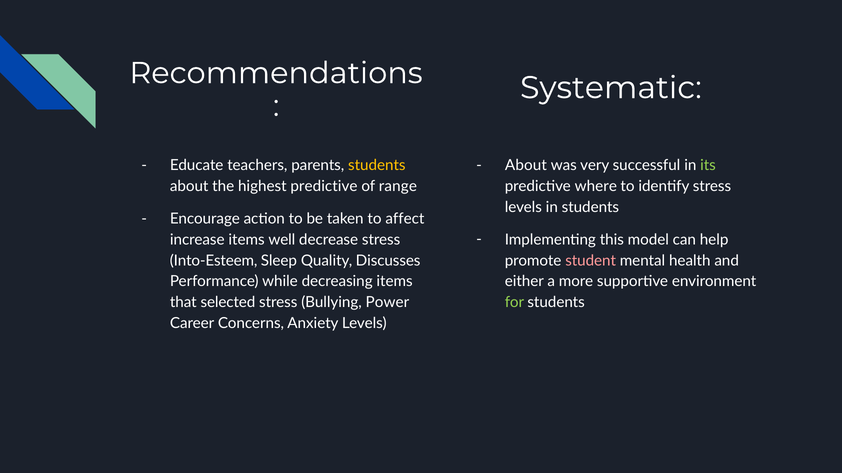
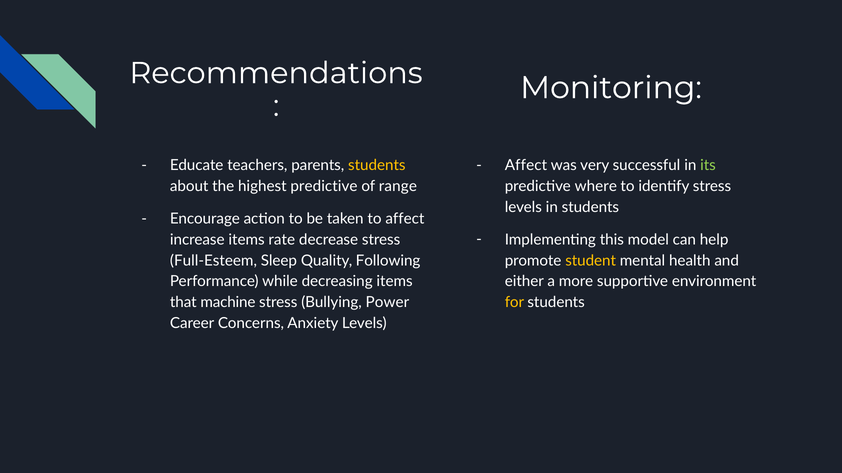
Systematic: Systematic -> Monitoring
About at (526, 166): About -> Affect
well: well -> rate
Into-Esteem: Into-Esteem -> Full-Esteem
Discusses: Discusses -> Following
student colour: pink -> yellow
selected: selected -> machine
for colour: light green -> yellow
